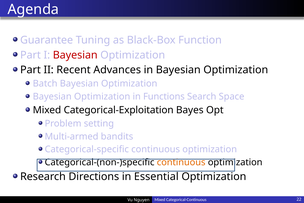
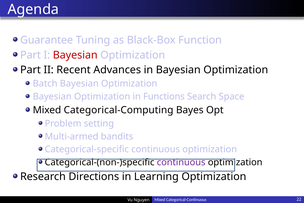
Categorical-Exploitation: Categorical-Exploitation -> Categorical-Computing
continuous at (181, 162) colour: orange -> purple
Essential: Essential -> Learning
